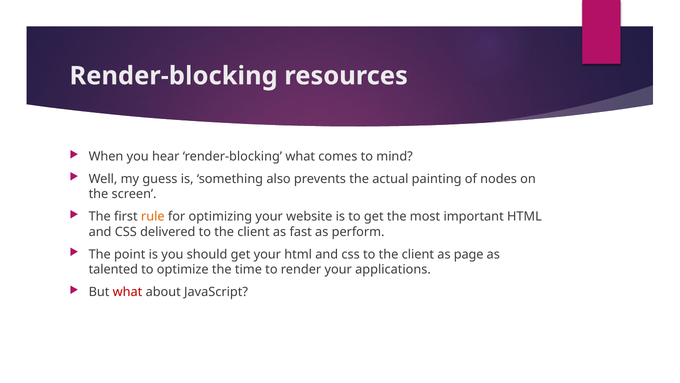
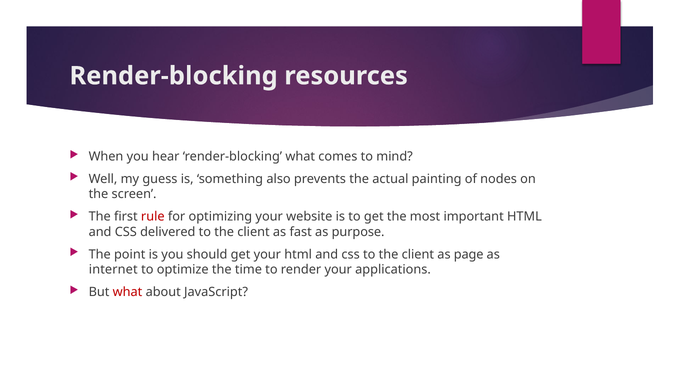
rule colour: orange -> red
perform: perform -> purpose
talented: talented -> internet
